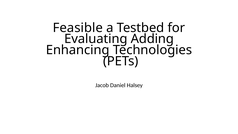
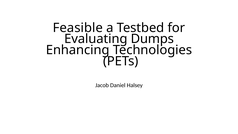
Adding: Adding -> Dumps
